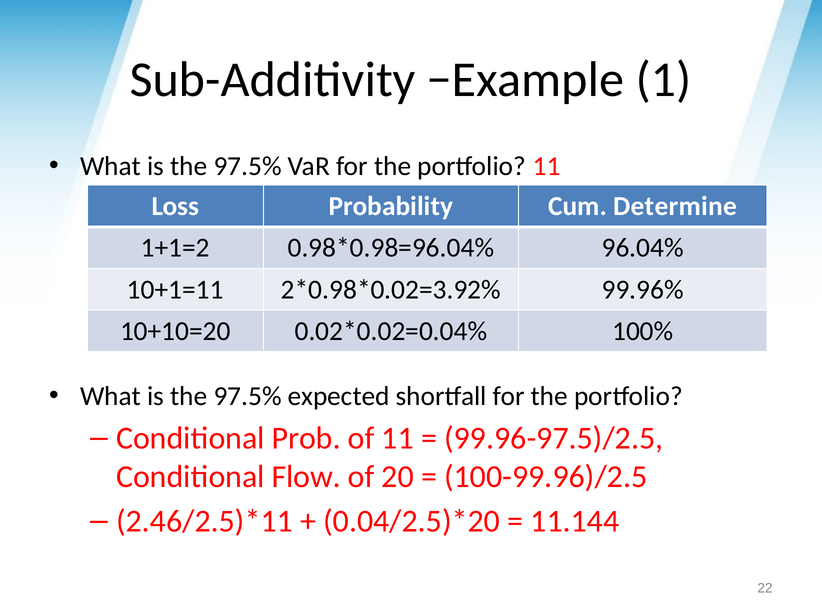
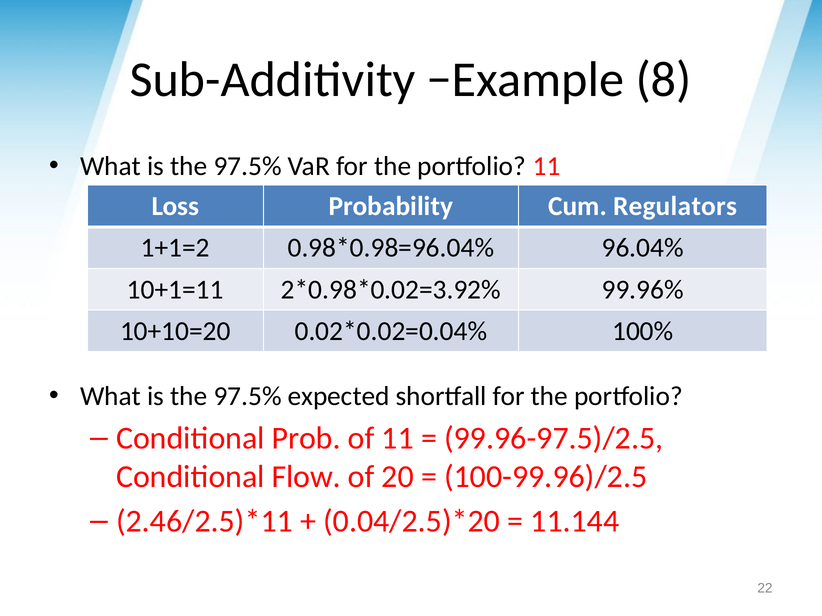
1: 1 -> 8
Determine: Determine -> Regulators
